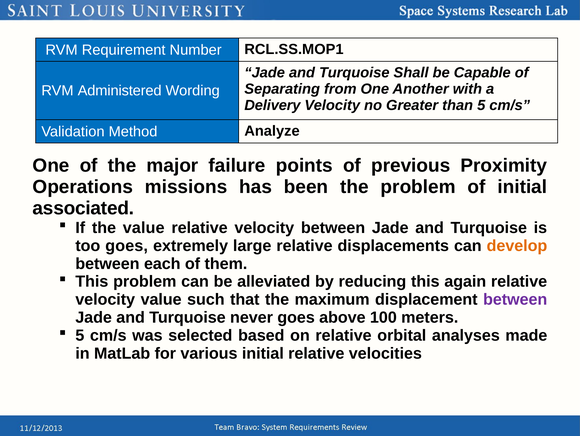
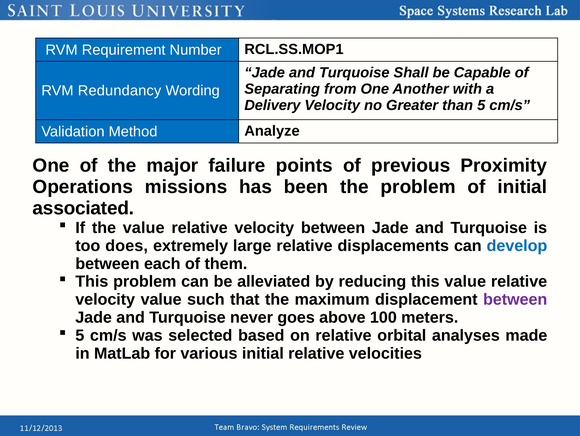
Administered: Administered -> Redundancy
too goes: goes -> does
develop colour: orange -> blue
this again: again -> value
